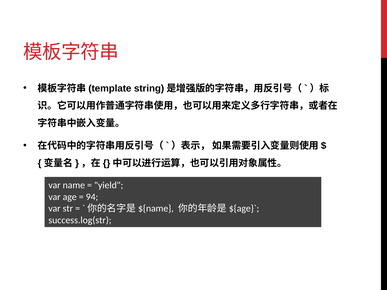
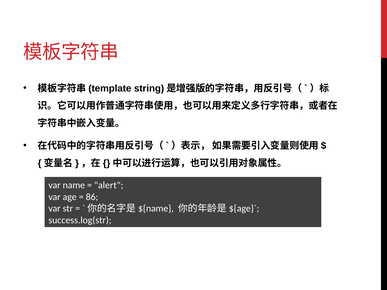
yield: yield -> alert
94: 94 -> 86
